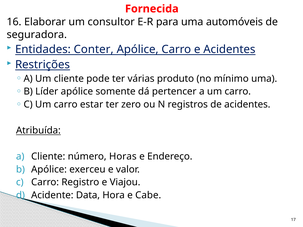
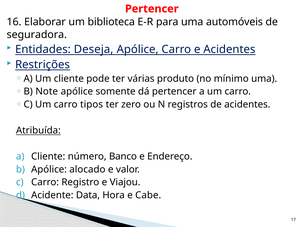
Fornecida at (152, 9): Fornecida -> Pertencer
consultor: consultor -> biblioteca
Conter: Conter -> Deseja
Líder: Líder -> Note
estar: estar -> tipos
Horas: Horas -> Banco
exerceu: exerceu -> alocado
